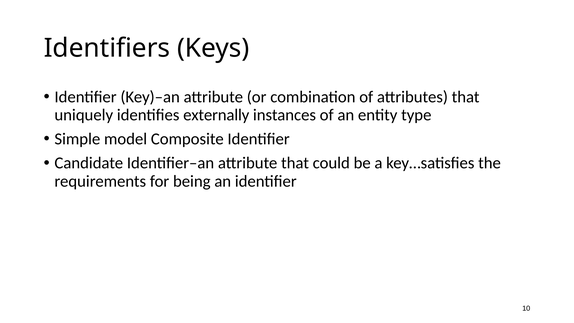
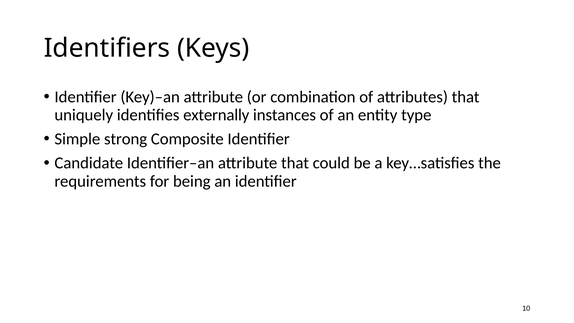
model: model -> strong
